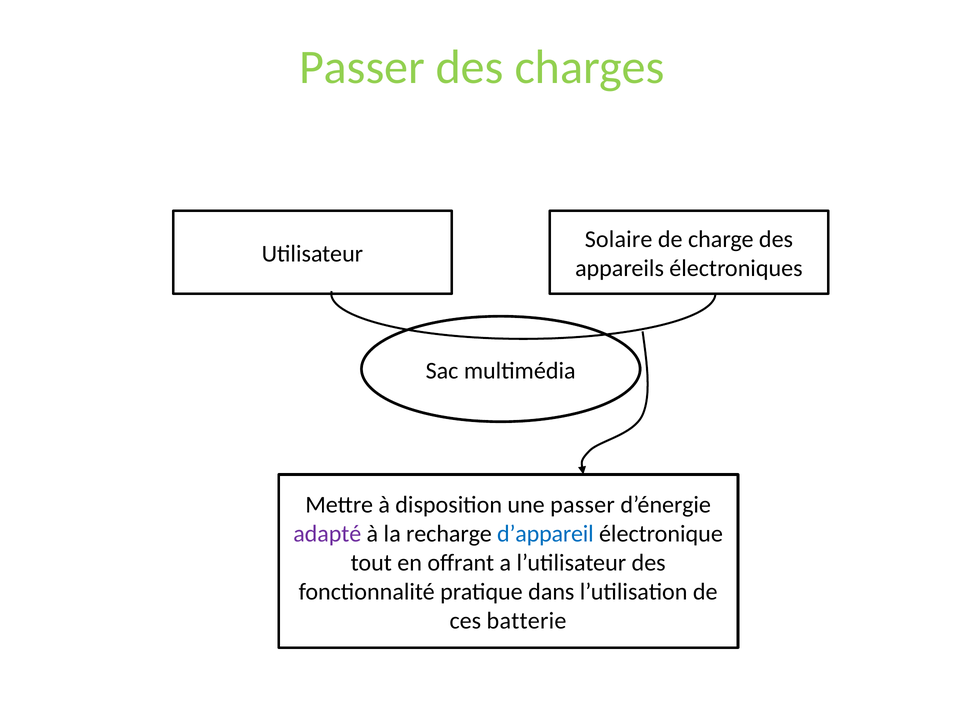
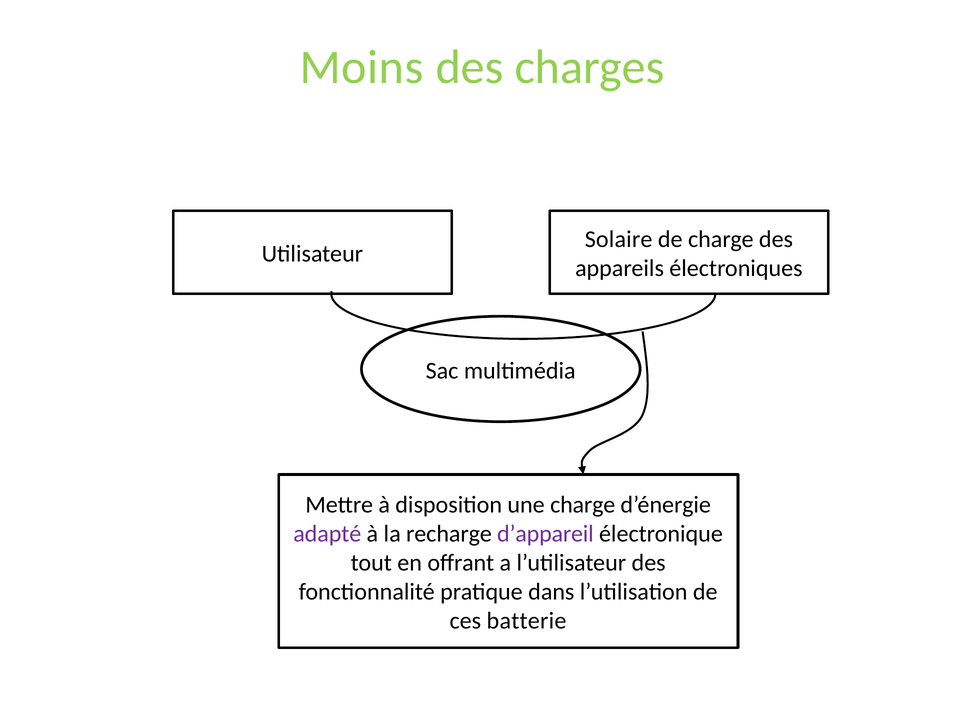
Passer at (362, 67): Passer -> Moins
une passer: passer -> charge
d’appareil colour: blue -> purple
